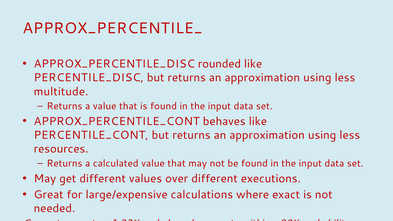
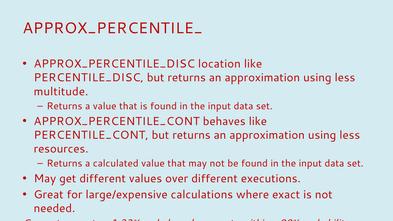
rounded: rounded -> location
